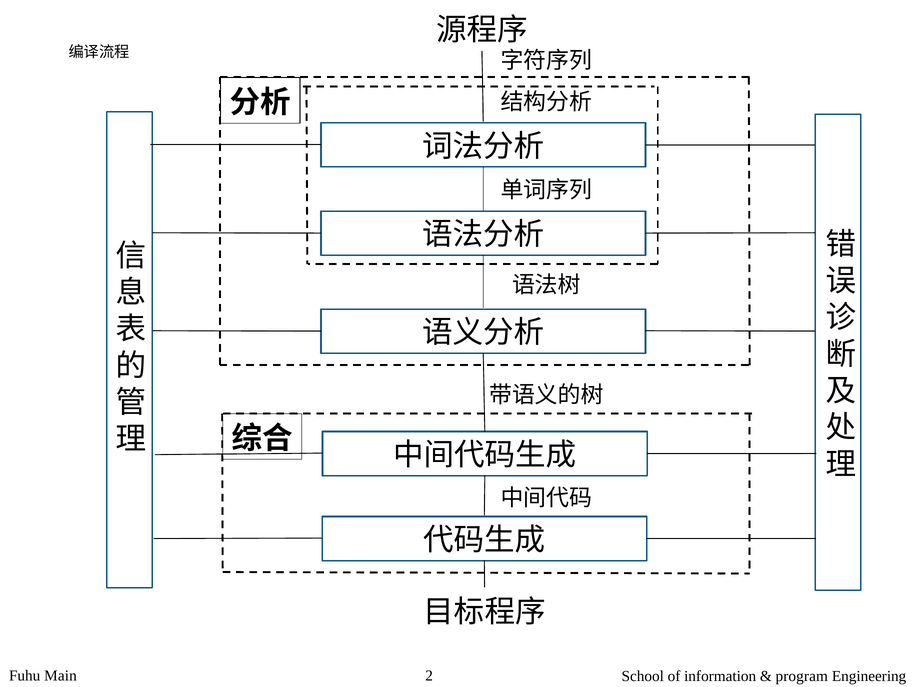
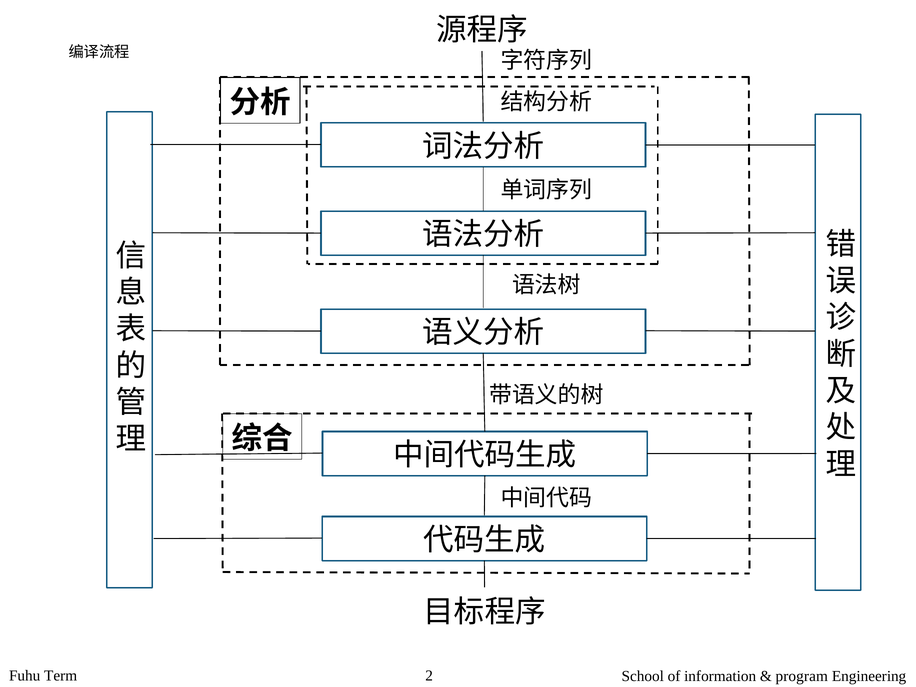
Main: Main -> Term
